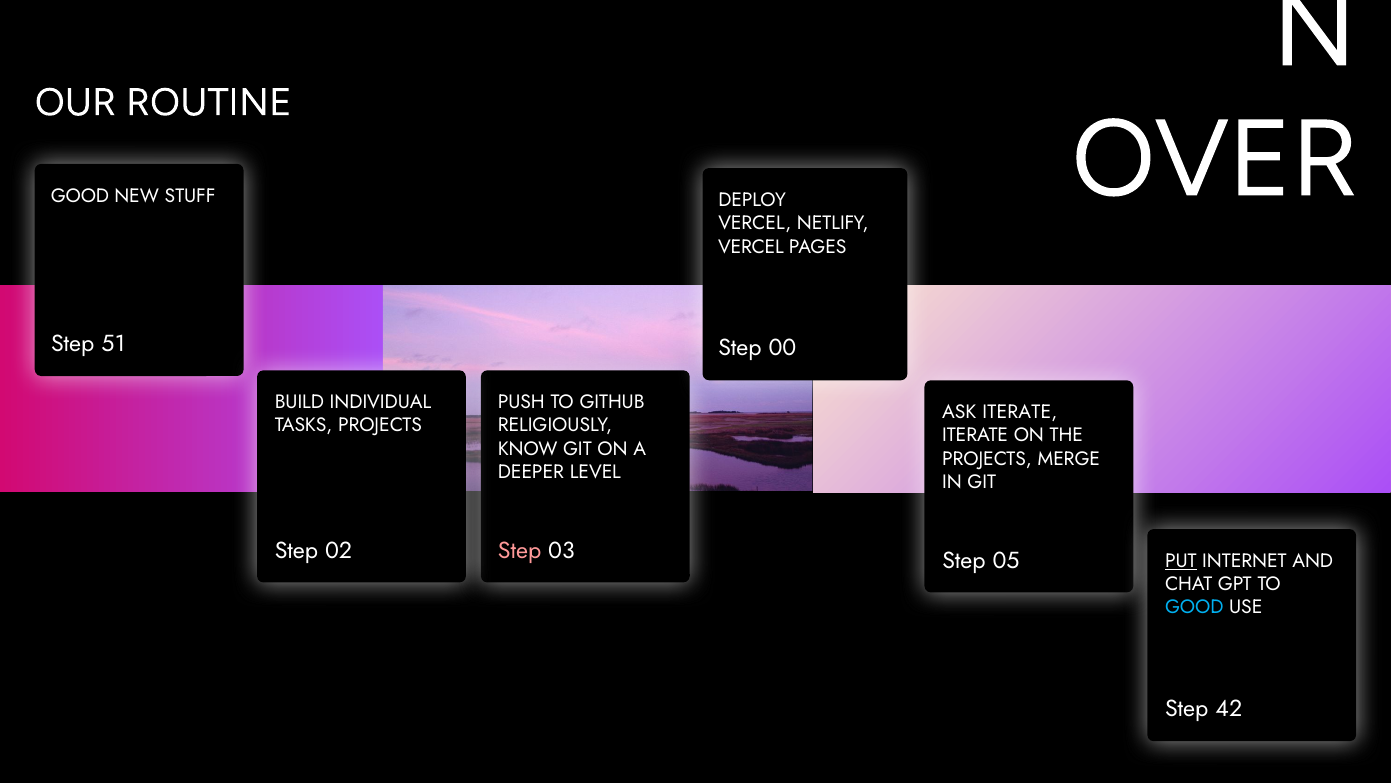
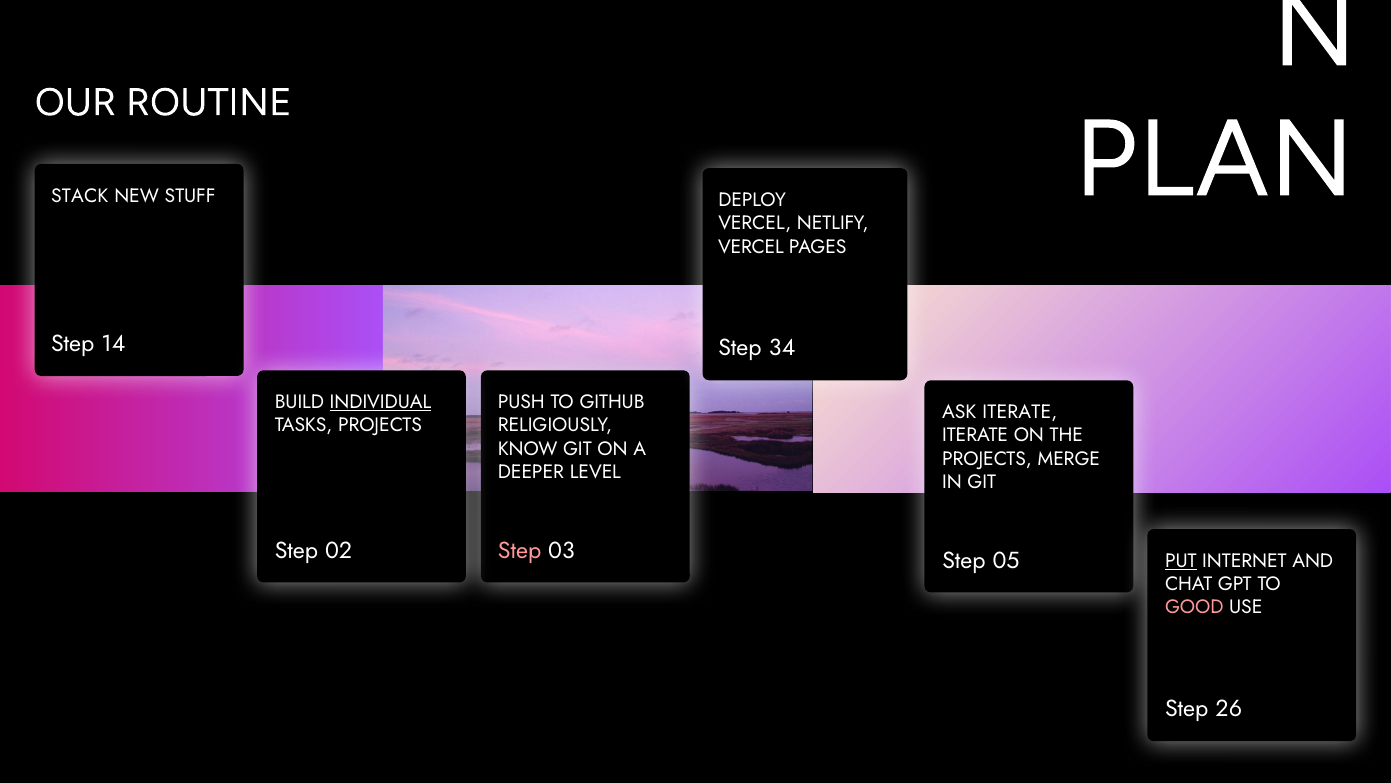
OVER: OVER -> PLAN
GOOD at (80, 196): GOOD -> STACK
51: 51 -> 14
00: 00 -> 34
INDIVIDUAL underline: none -> present
GOOD at (1194, 607) colour: light blue -> pink
42: 42 -> 26
